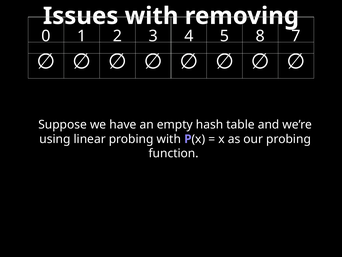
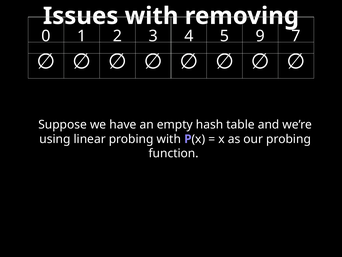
8: 8 -> 9
